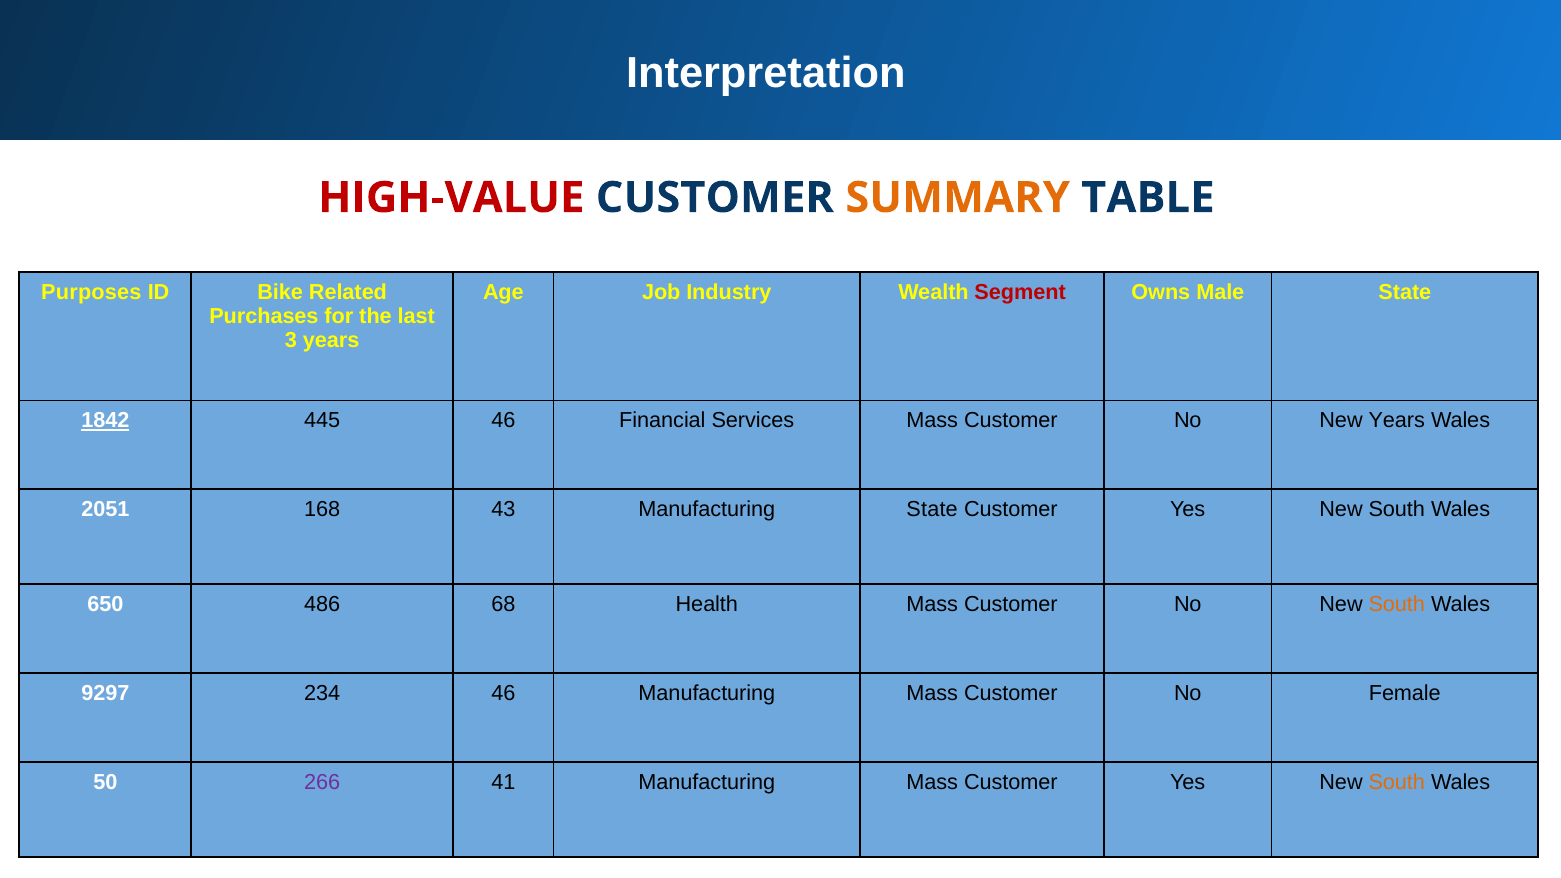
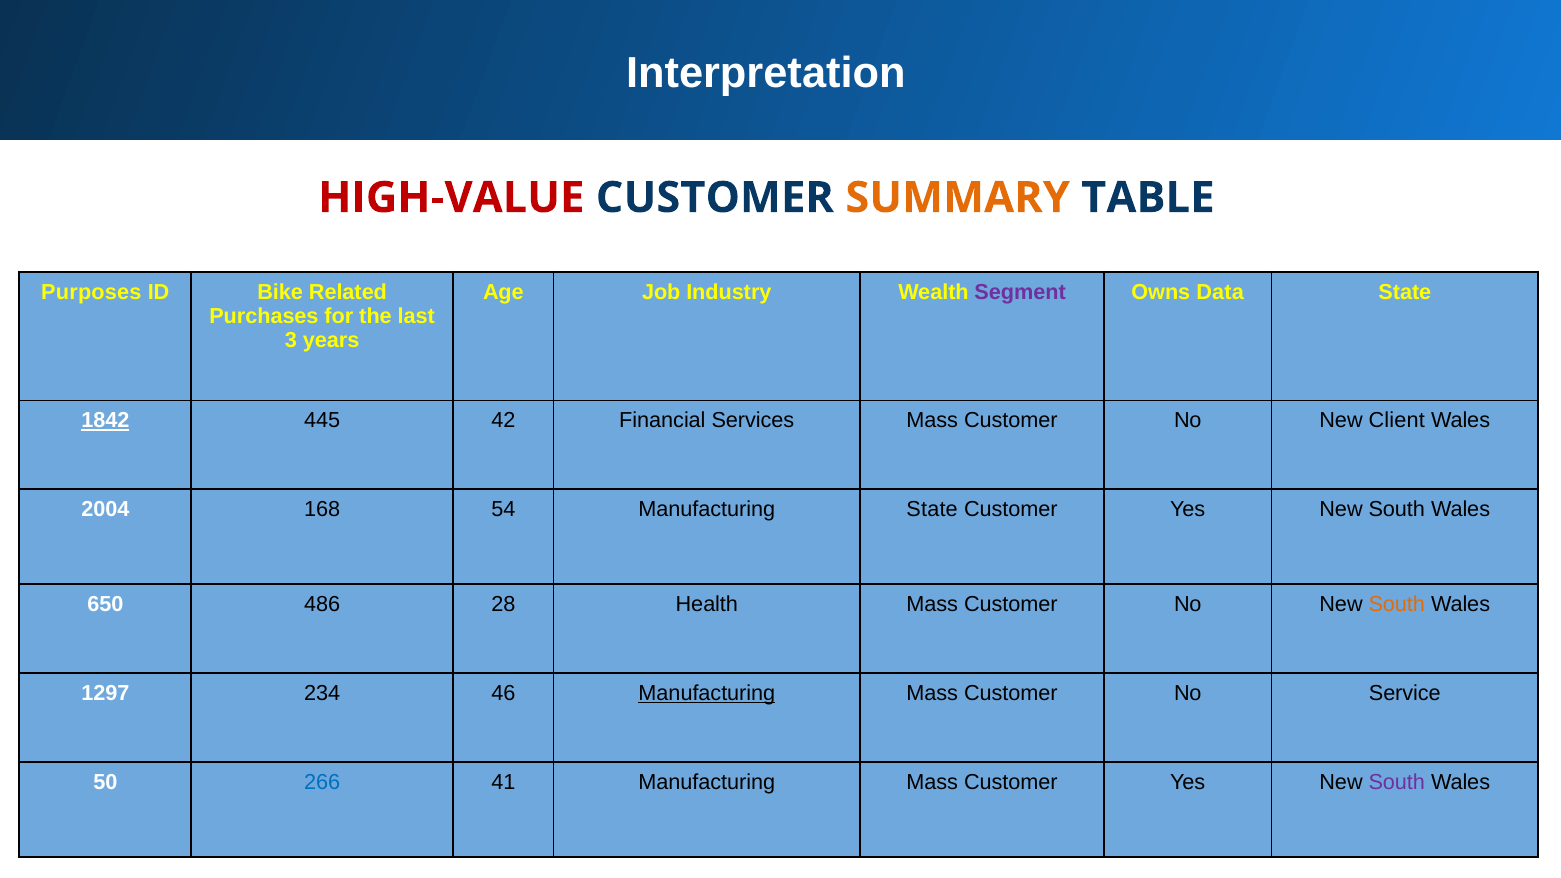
Segment colour: red -> purple
Male: Male -> Data
445 46: 46 -> 42
New Years: Years -> Client
2051: 2051 -> 2004
43: 43 -> 54
68: 68 -> 28
9297: 9297 -> 1297
Manufacturing at (707, 694) underline: none -> present
Female: Female -> Service
266 colour: purple -> blue
South at (1397, 782) colour: orange -> purple
